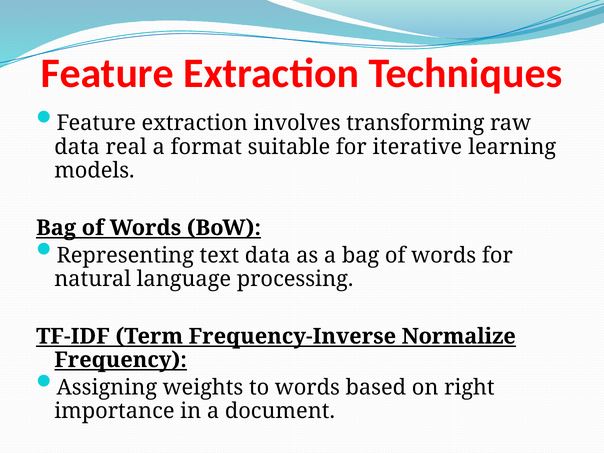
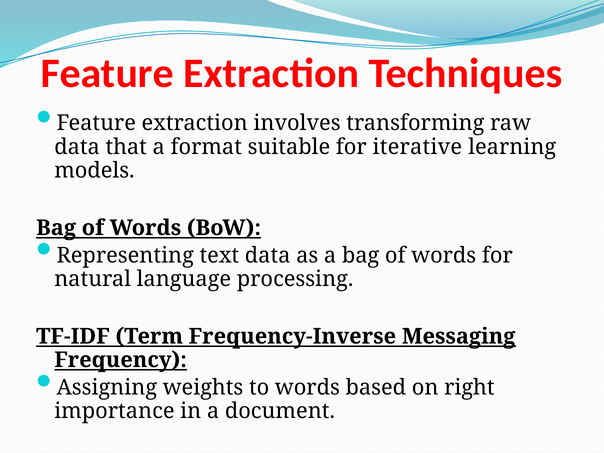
real: real -> that
Normalize: Normalize -> Messaging
